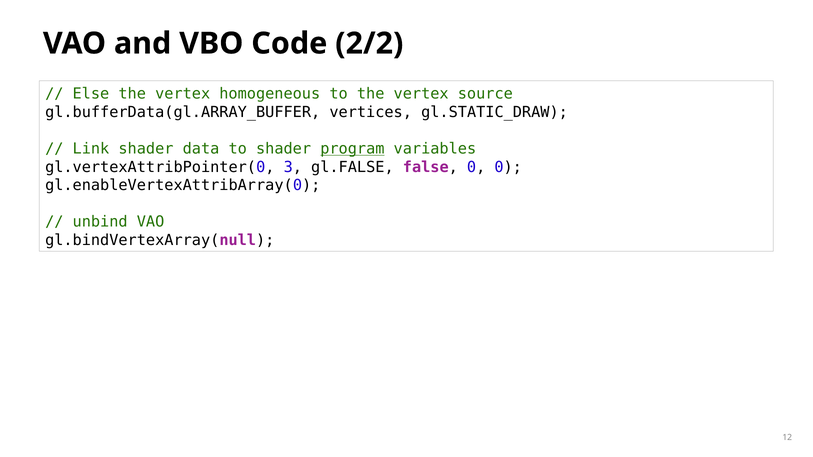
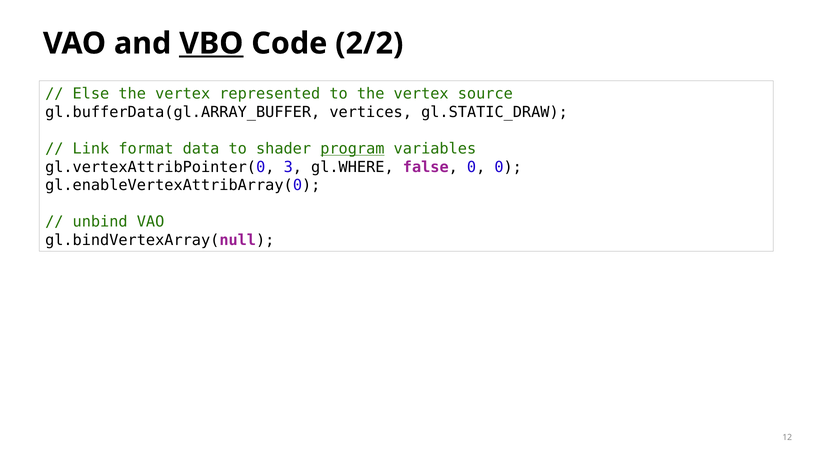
VBO underline: none -> present
homogeneous: homogeneous -> represented
Link shader: shader -> format
gl.FALSE: gl.FALSE -> gl.WHERE
